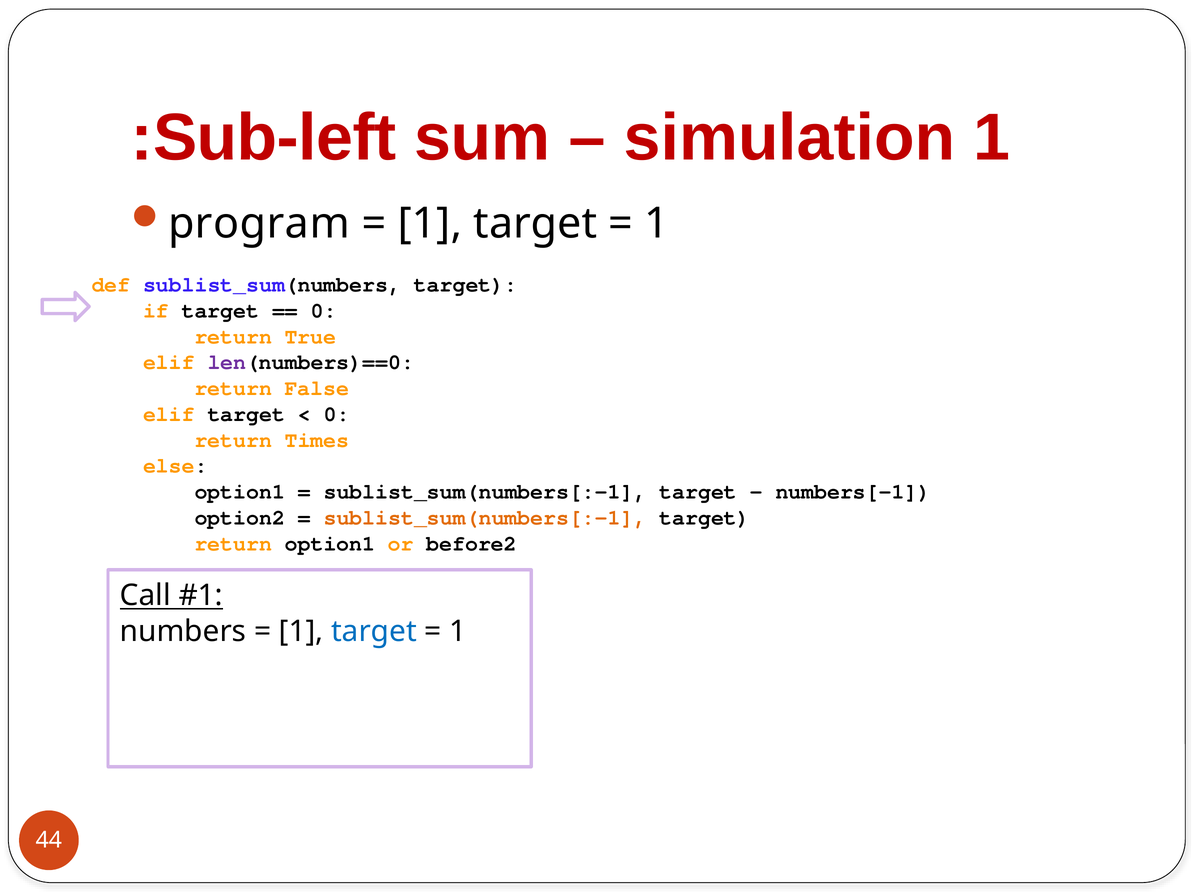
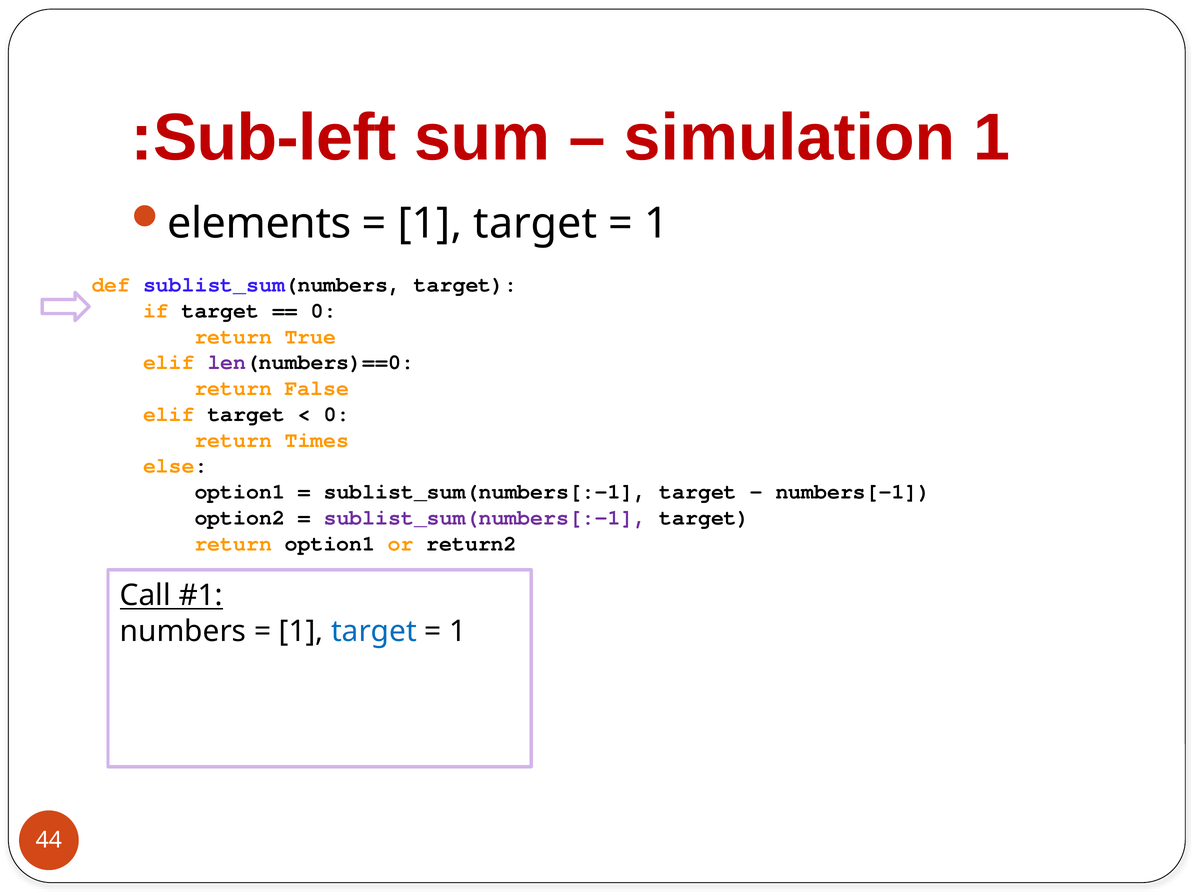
program: program -> elements
sublist_sum(numbers[:-1 at (485, 518) colour: orange -> purple
before2: before2 -> return2
